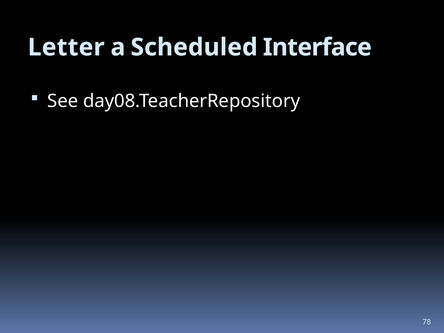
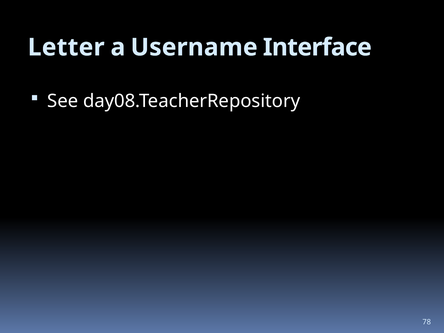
Scheduled: Scheduled -> Username
